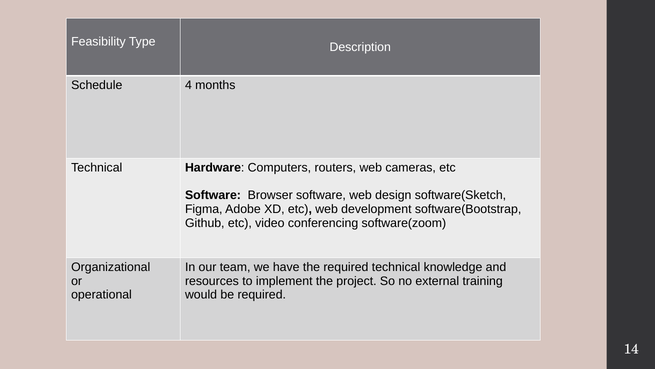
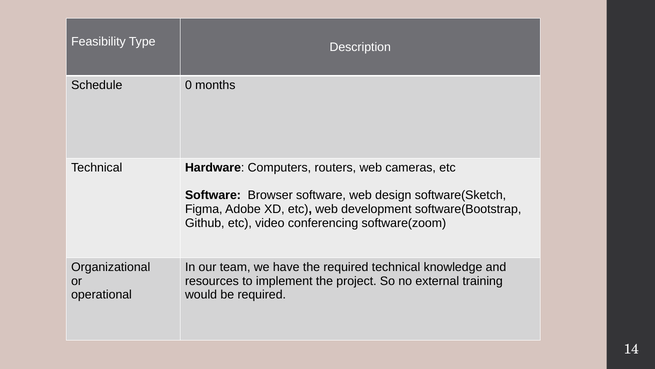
4: 4 -> 0
